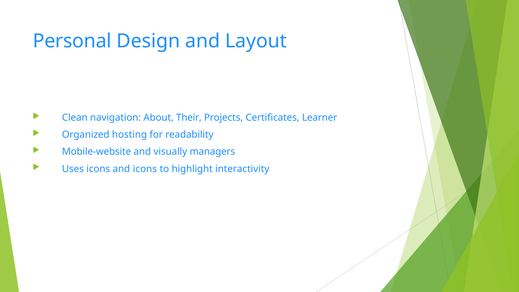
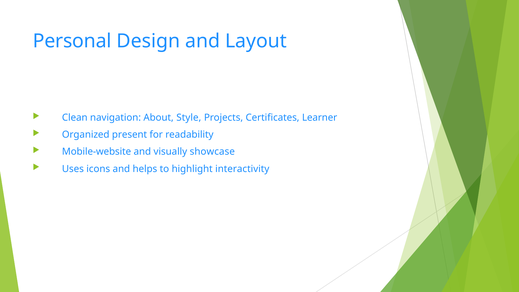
Their: Their -> Style
hosting: hosting -> present
managers: managers -> showcase
and icons: icons -> helps
